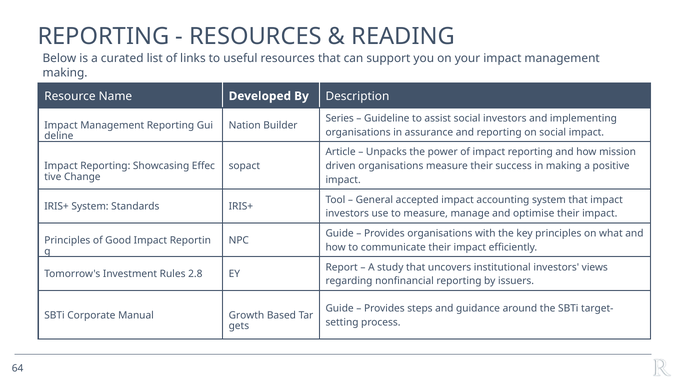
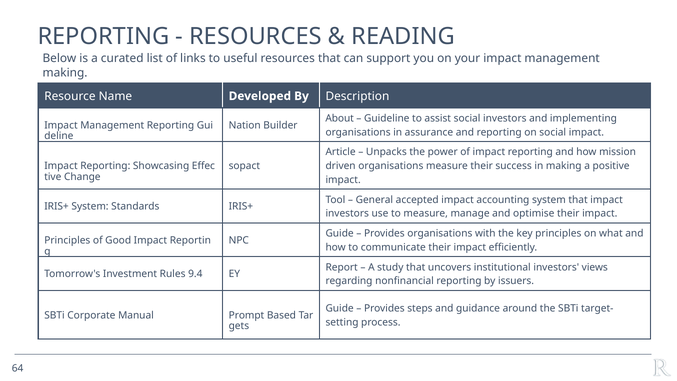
Series: Series -> About
2.8: 2.8 -> 9.4
Growth: Growth -> Prompt
